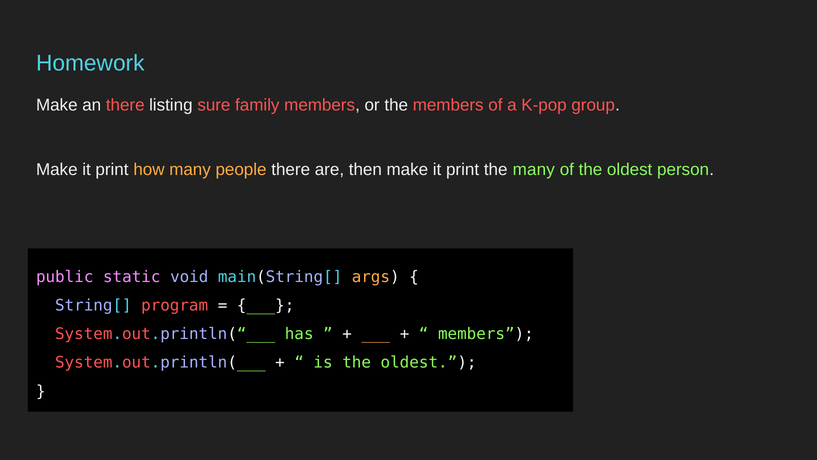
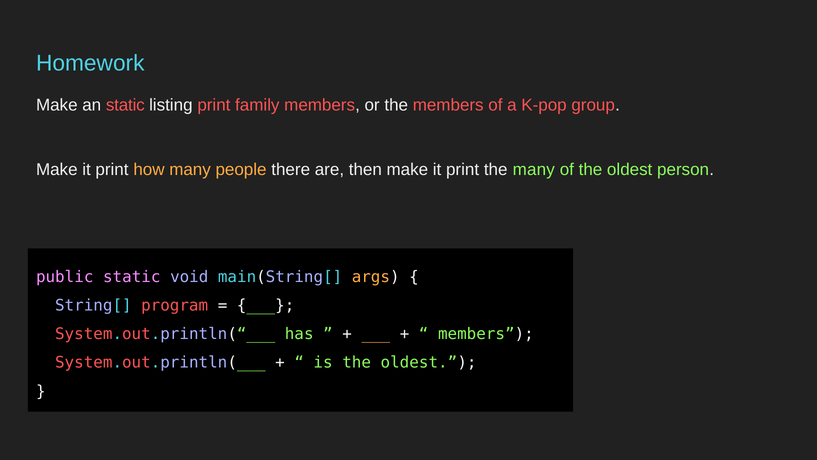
an there: there -> static
listing sure: sure -> print
